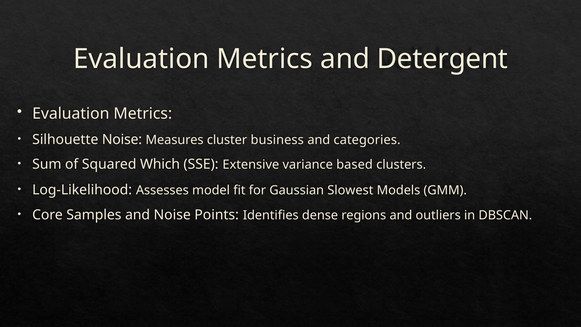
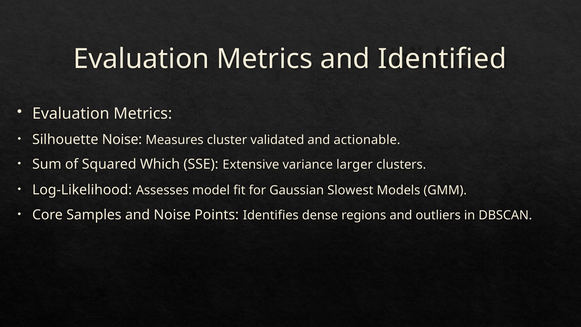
Detergent: Detergent -> Identified
business: business -> validated
categories: categories -> actionable
based: based -> larger
